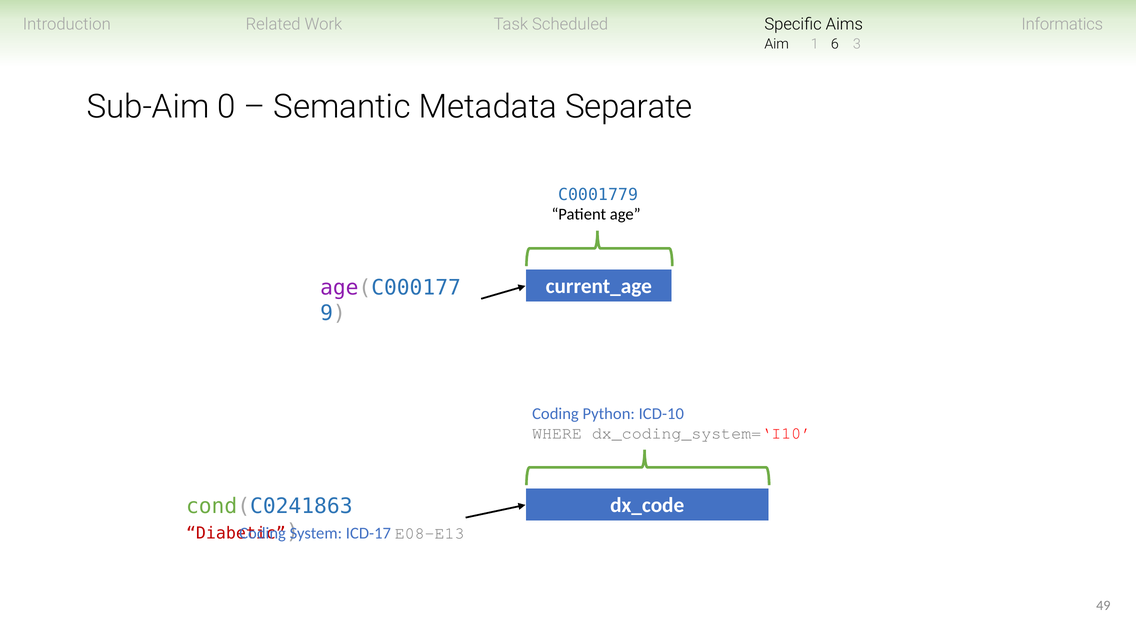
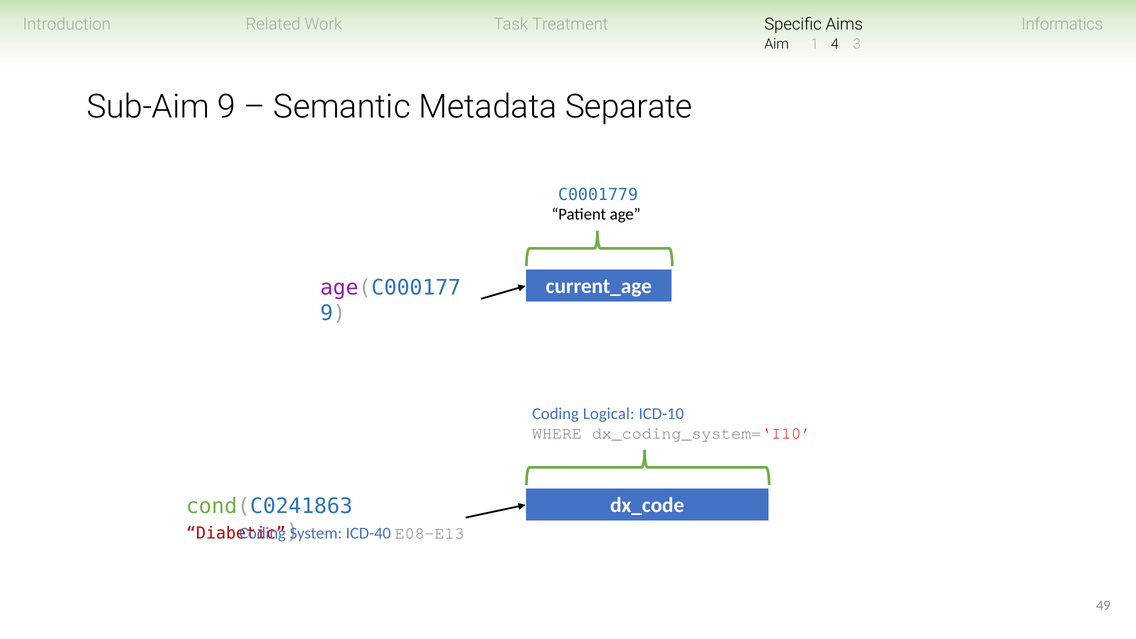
Scheduled: Scheduled -> Treatment
6: 6 -> 4
Sub-Aim 0: 0 -> 9
Python: Python -> Logical
ICD-17: ICD-17 -> ICD-40
